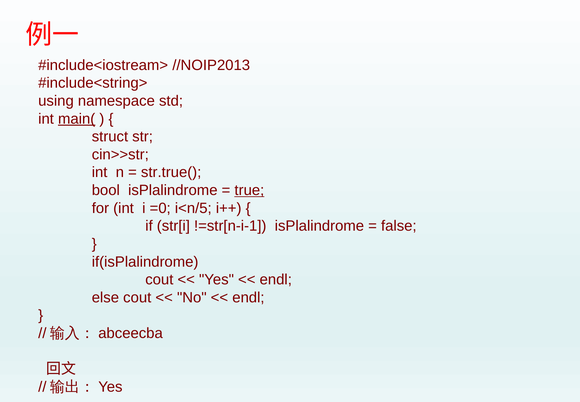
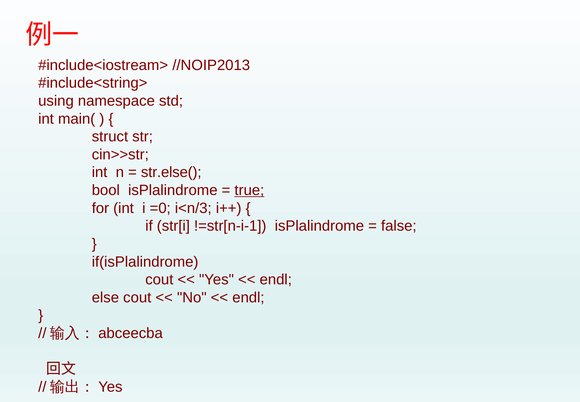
main( underline: present -> none
str.true(: str.true( -> str.else(
i<n/5: i<n/5 -> i<n/3
